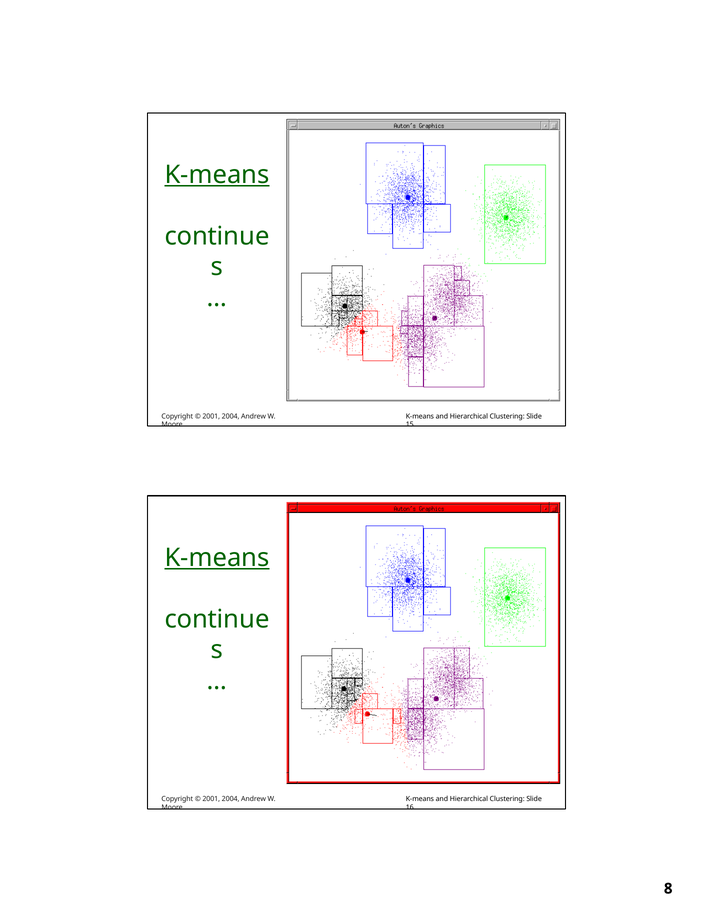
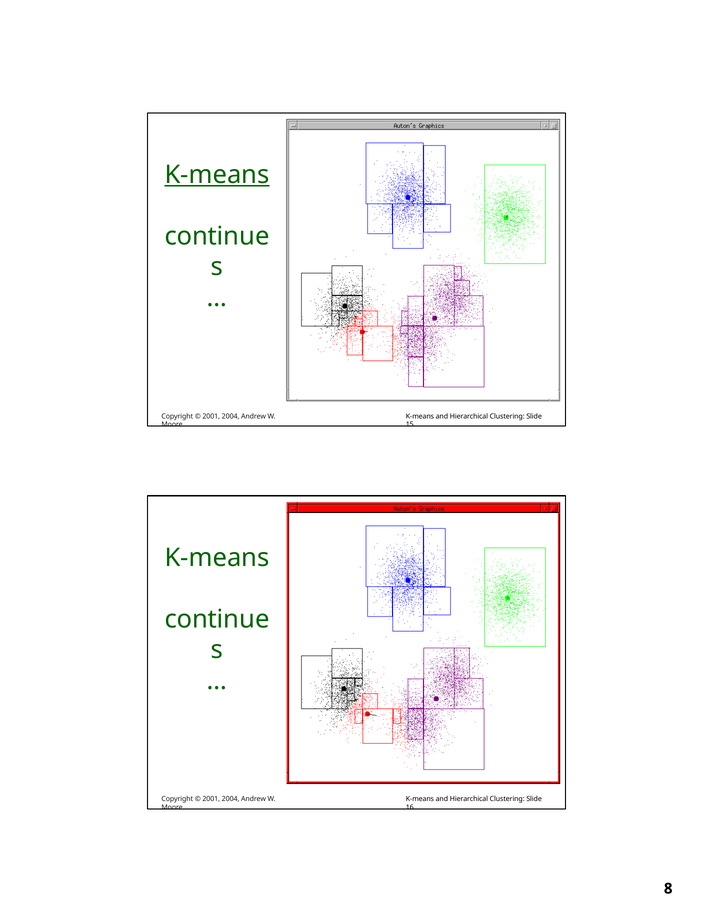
K-means at (217, 558) underline: present -> none
